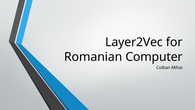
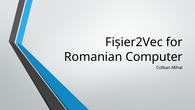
Layer2Vec: Layer2Vec -> Fișier2Vec
